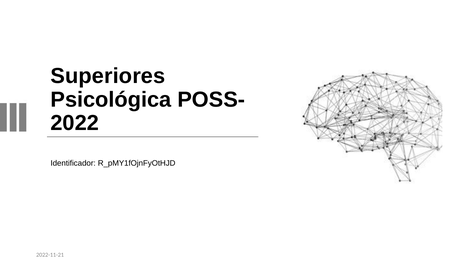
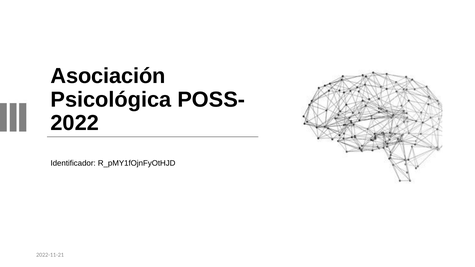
Superiores: Superiores -> Asociación
